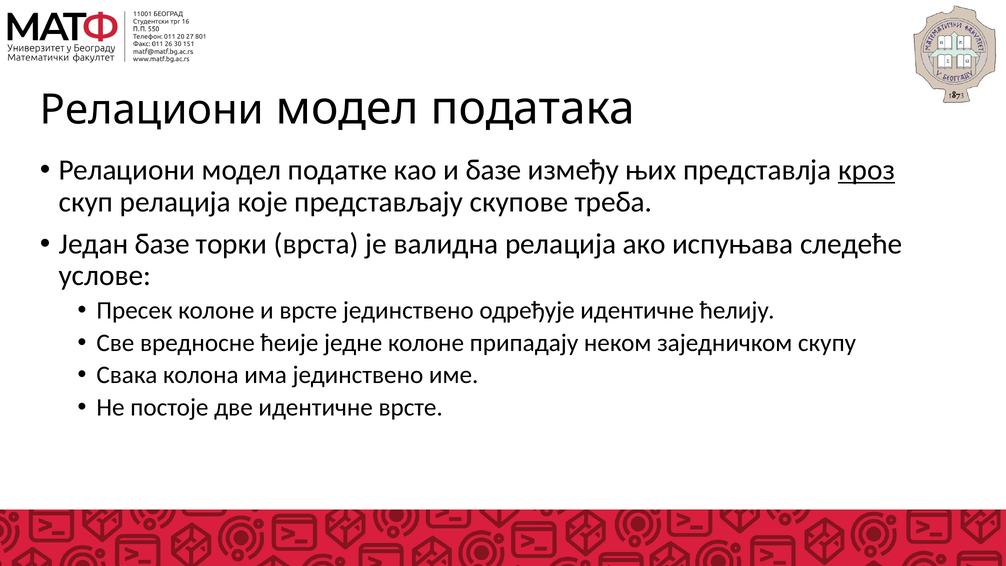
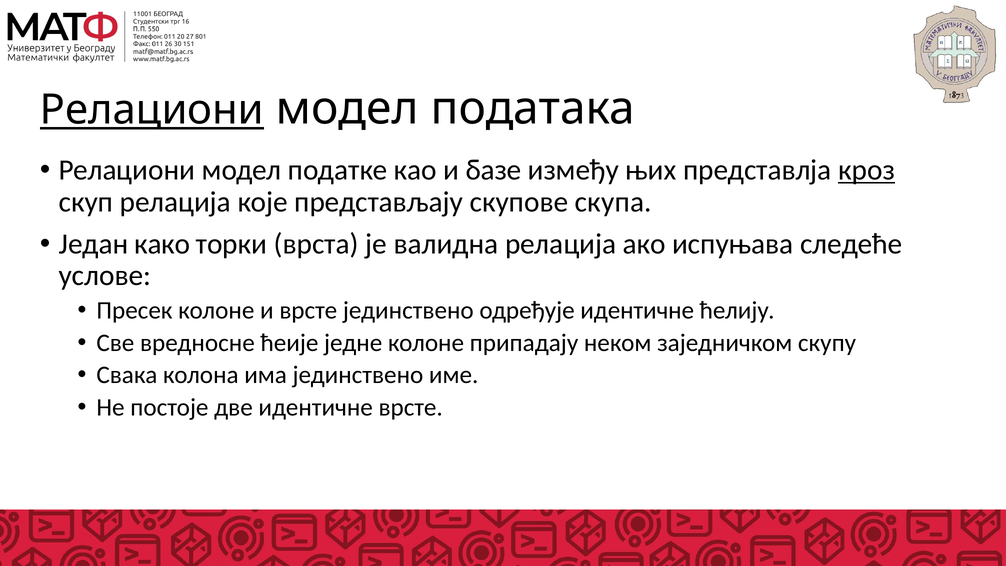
Релациони at (152, 110) underline: none -> present
треба: треба -> скупа
Један базе: базе -> како
